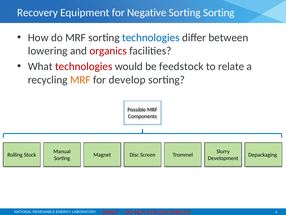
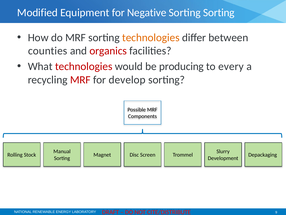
Recovery: Recovery -> Modified
technologies at (151, 37) colour: blue -> orange
lowering: lowering -> counties
feedstock: feedstock -> producing
relate: relate -> every
MRF at (80, 80) colour: orange -> red
